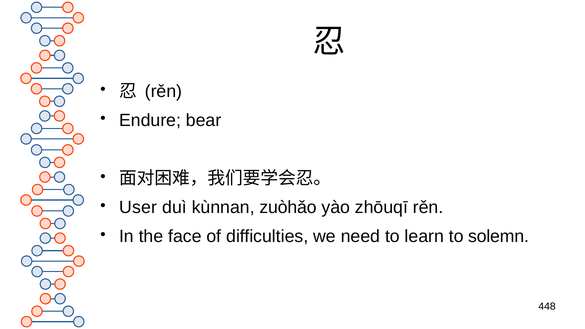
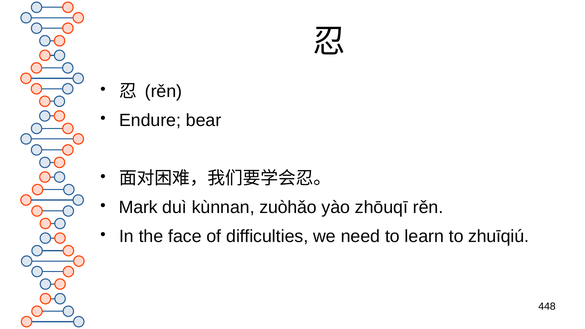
User: User -> Mark
solemn: solemn -> zhuīqiú
